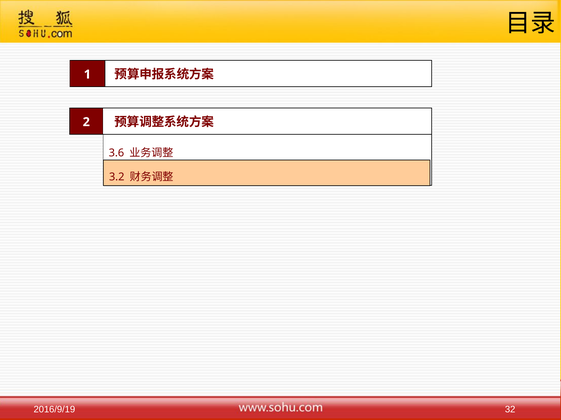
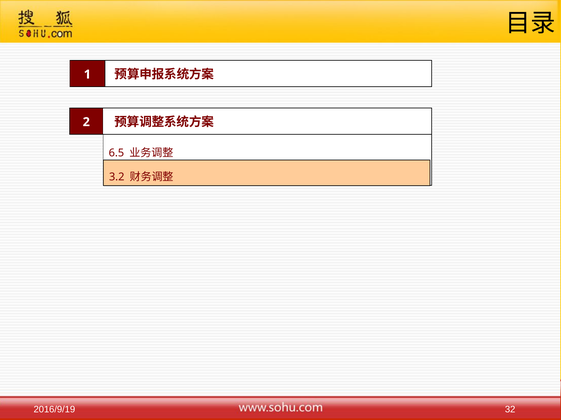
3.6: 3.6 -> 6.5
